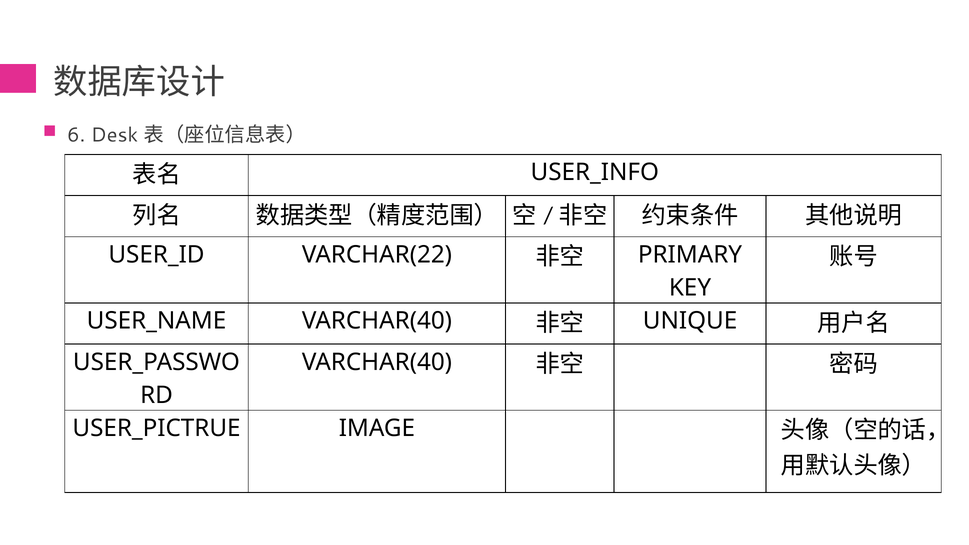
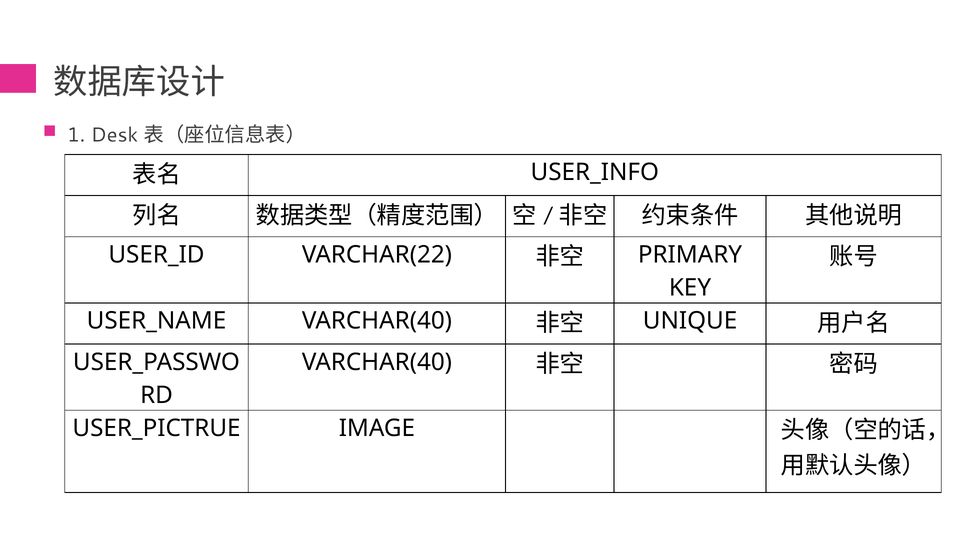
6: 6 -> 1
